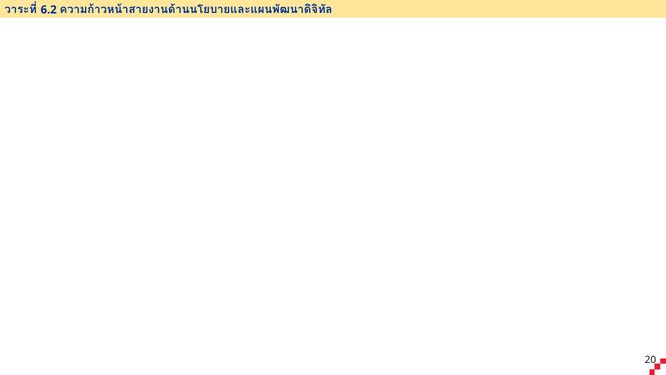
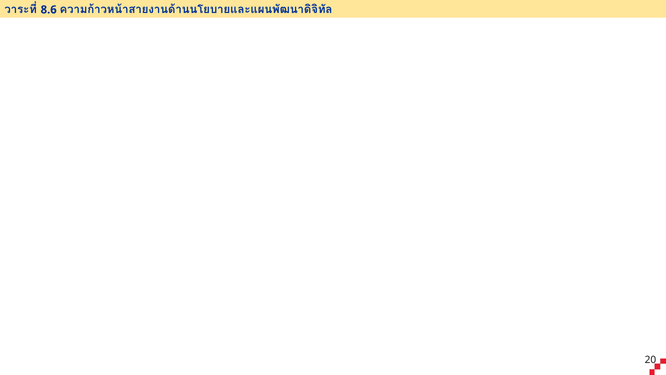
6.2: 6.2 -> 8.6
